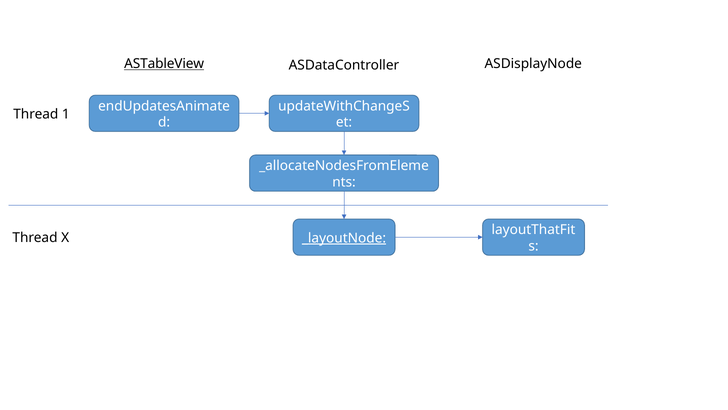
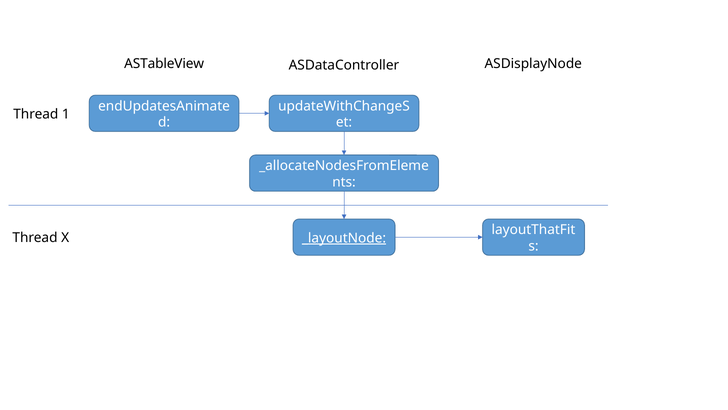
ASTableView underline: present -> none
